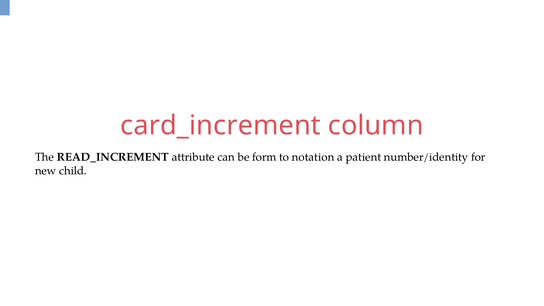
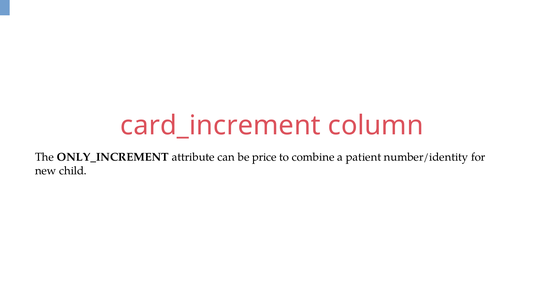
READ_INCREMENT: READ_INCREMENT -> ONLY_INCREMENT
form: form -> price
notation: notation -> combine
